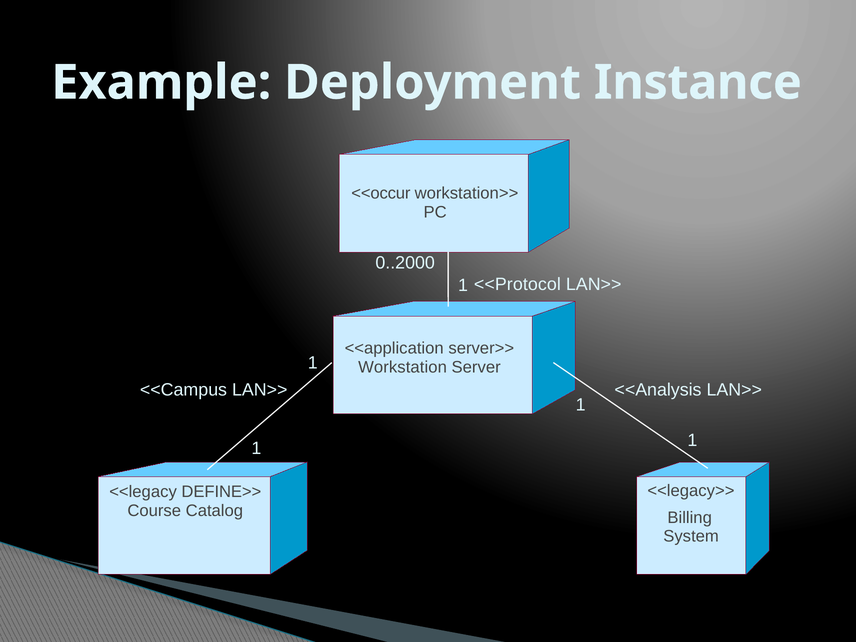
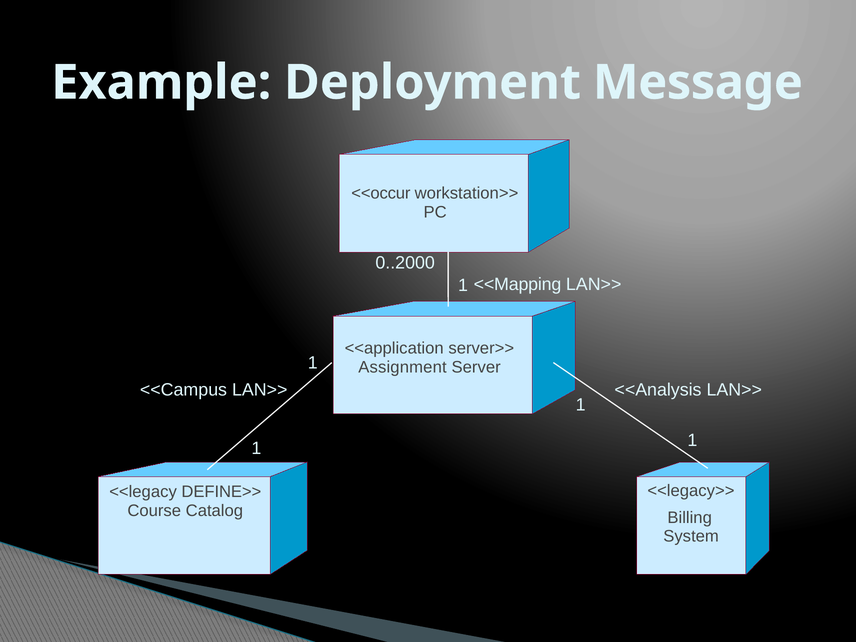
Instance: Instance -> Message
<<Protocol: <<Protocol -> <<Mapping
Workstation: Workstation -> Assignment
